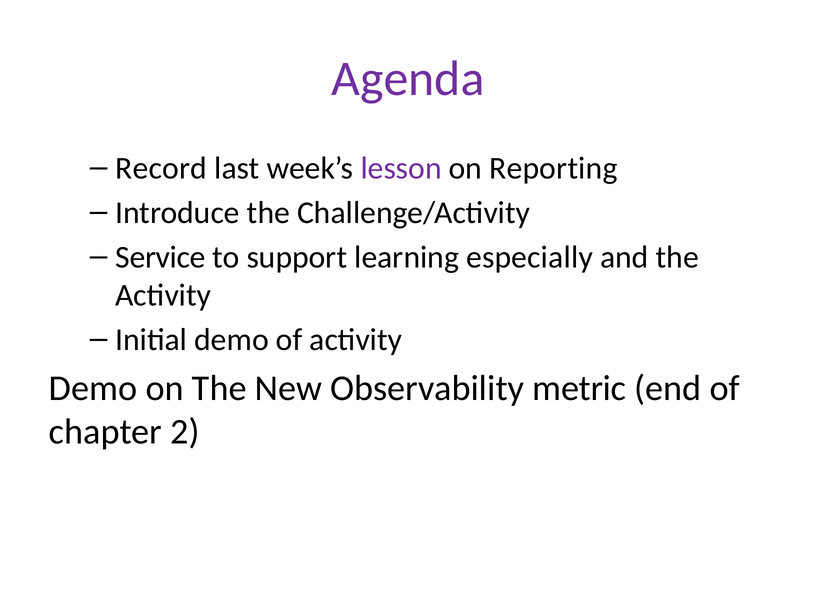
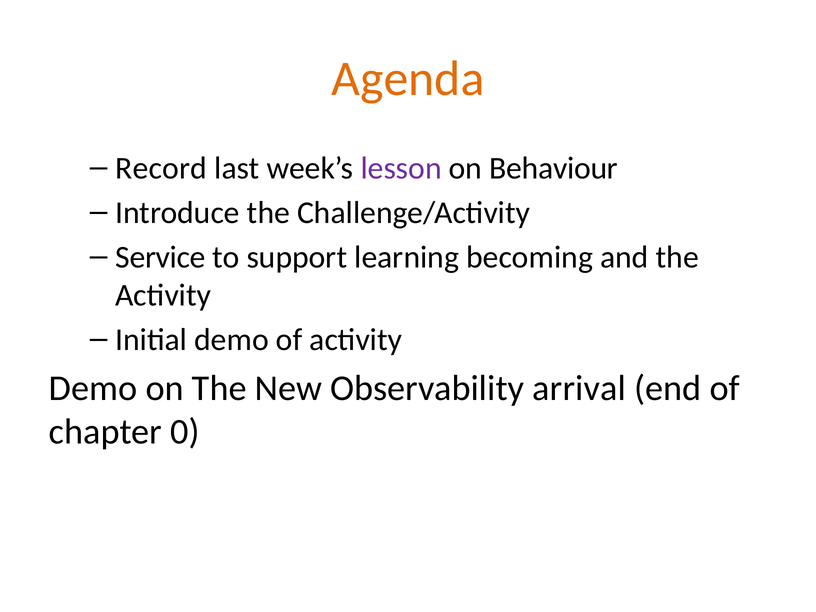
Agenda colour: purple -> orange
Reporting: Reporting -> Behaviour
especially: especially -> becoming
metric: metric -> arrival
2: 2 -> 0
